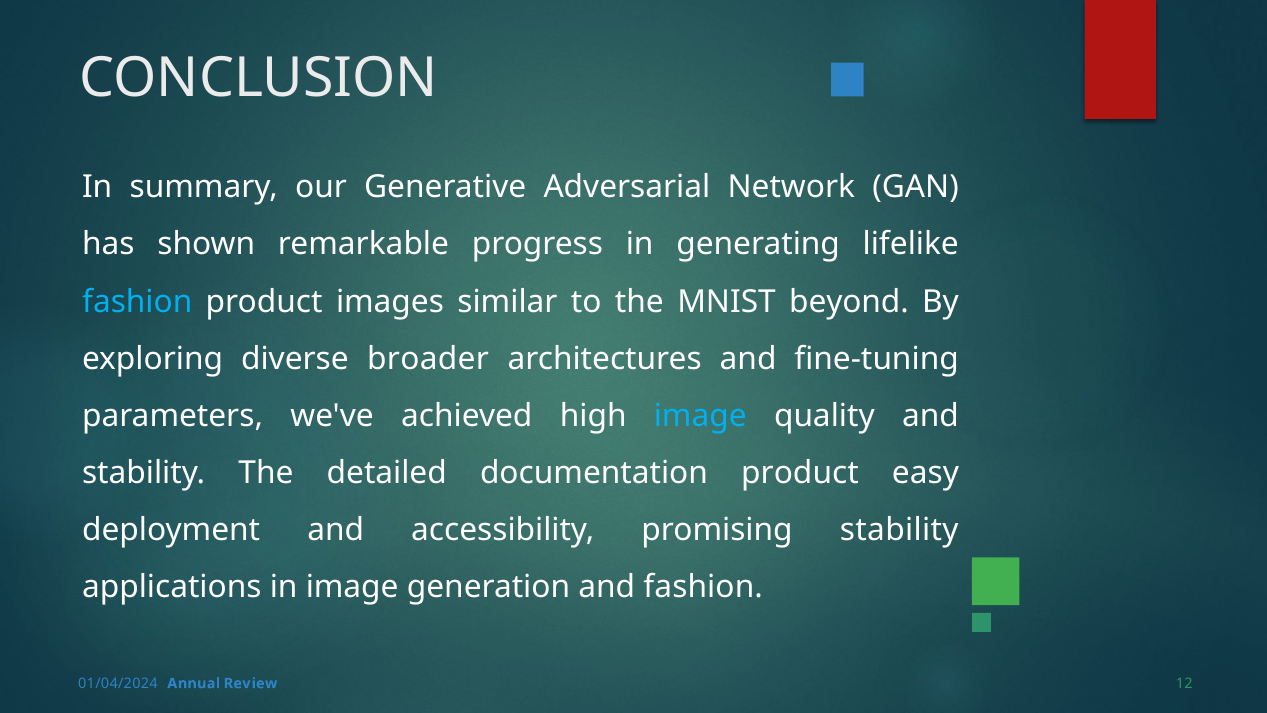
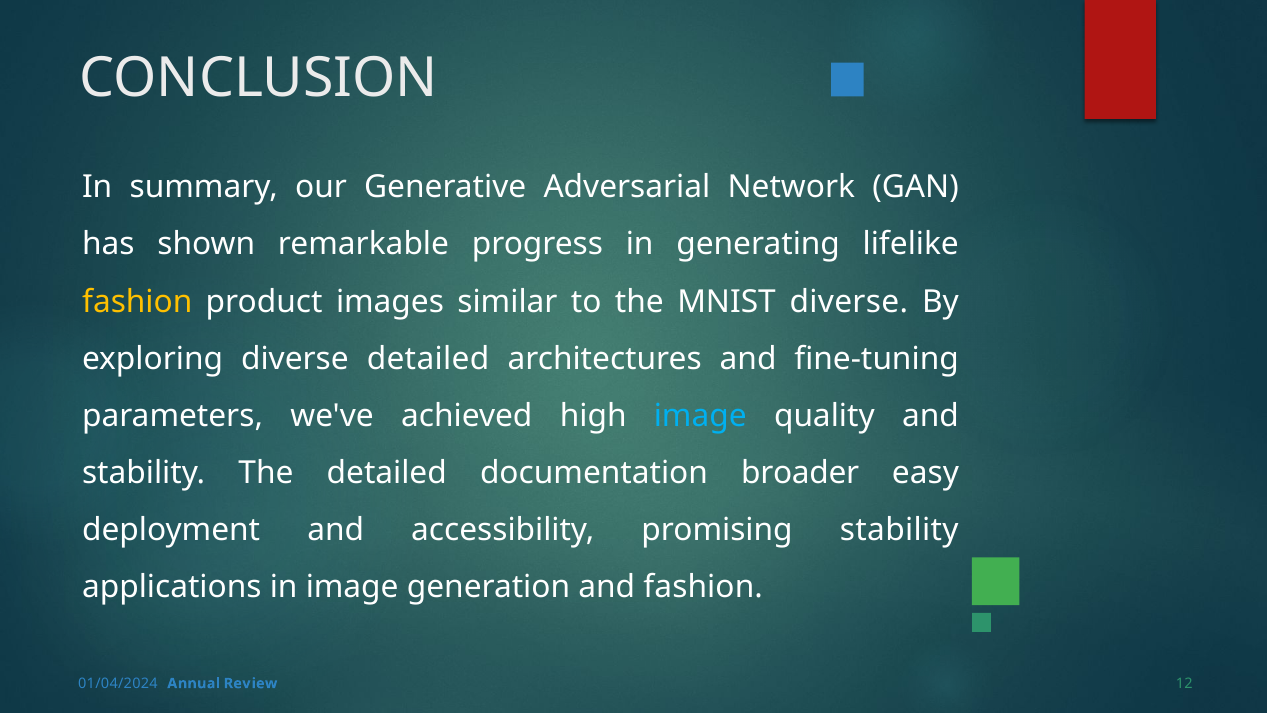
fashion at (137, 301) colour: light blue -> yellow
MNIST beyond: beyond -> diverse
diverse broader: broader -> detailed
documentation product: product -> broader
